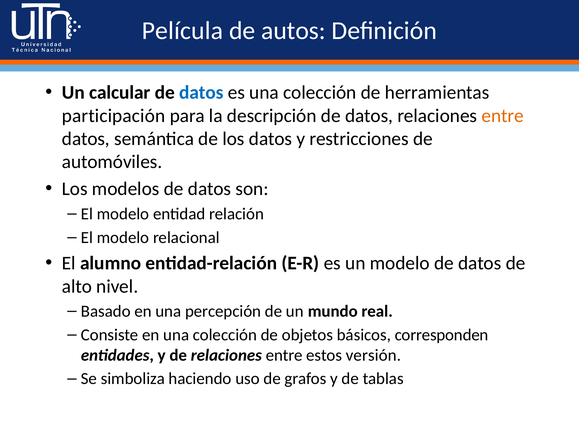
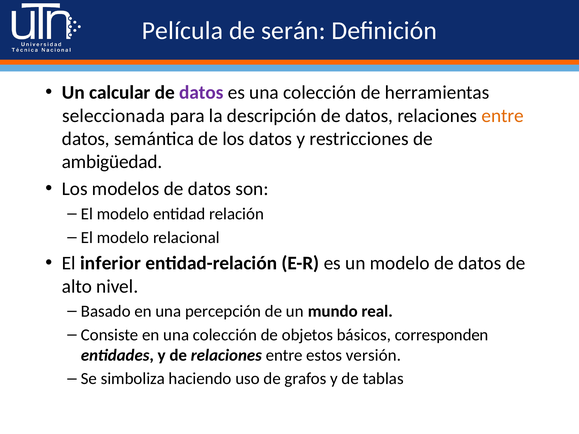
autos: autos -> serán
datos at (201, 93) colour: blue -> purple
participación: participación -> seleccionada
automóviles: automóviles -> ambigüedad
alumno: alumno -> inferior
